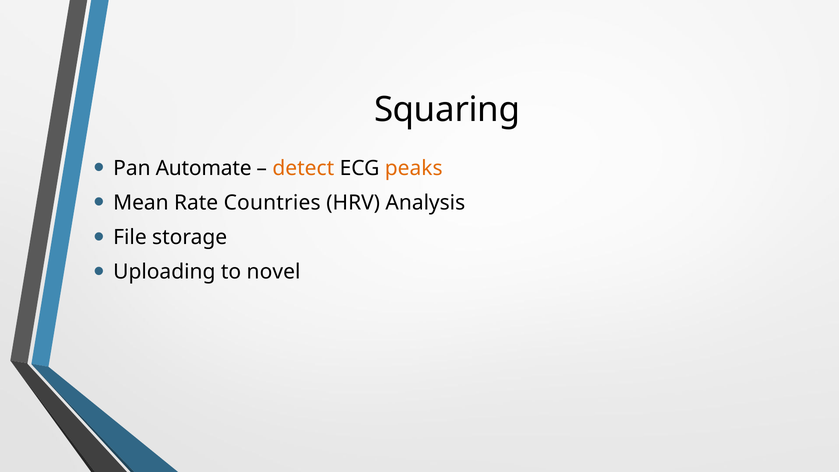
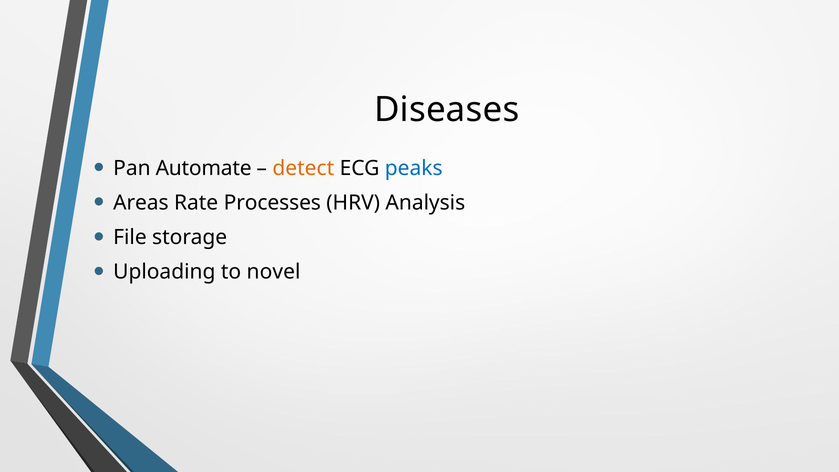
Squaring: Squaring -> Diseases
peaks colour: orange -> blue
Mean: Mean -> Areas
Countries: Countries -> Processes
